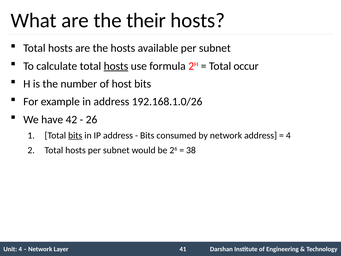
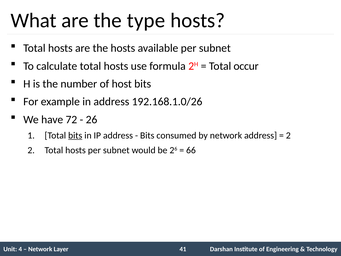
their: their -> type
hosts at (116, 66) underline: present -> none
42: 42 -> 72
4 at (288, 135): 4 -> 2
38: 38 -> 66
